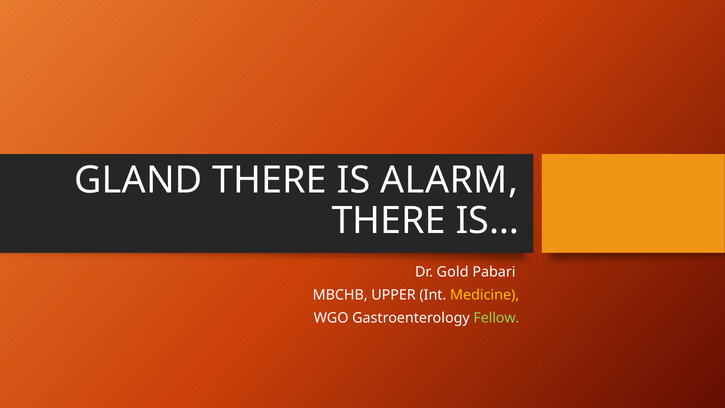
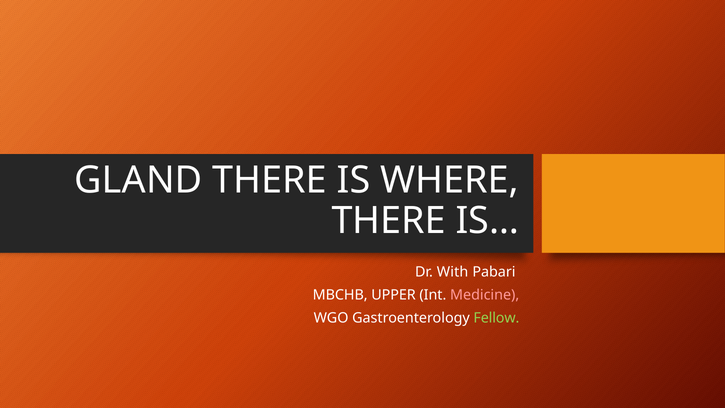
ALARM: ALARM -> WHERE
Gold: Gold -> With
Medicine colour: yellow -> pink
